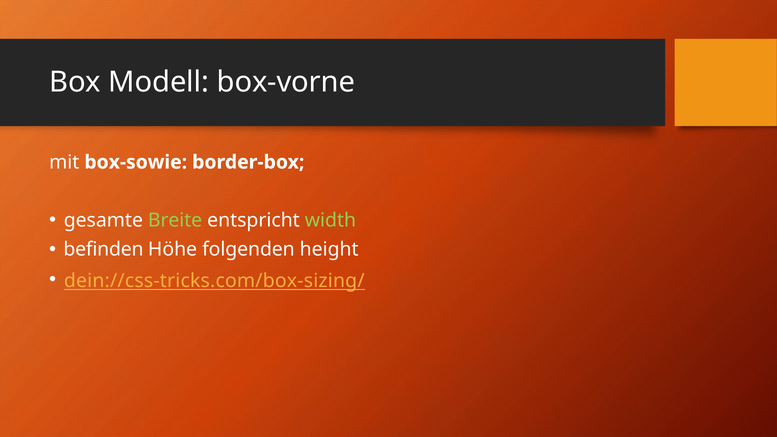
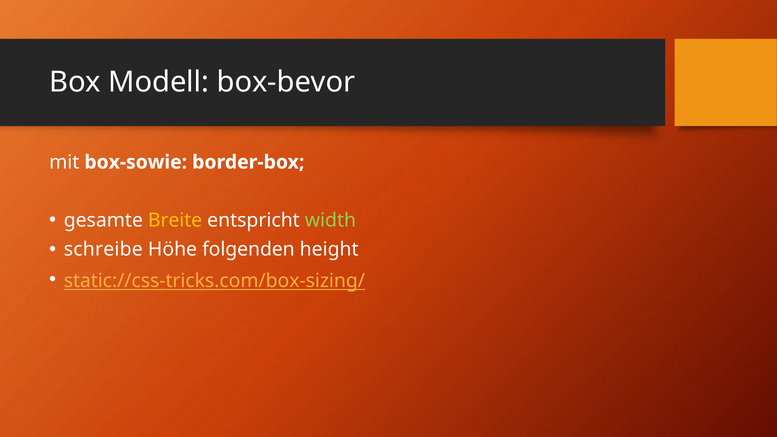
box-vorne: box-vorne -> box-bevor
Breite colour: light green -> yellow
befinden: befinden -> schreibe
dein://css-tricks.com/box-sizing/: dein://css-tricks.com/box-sizing/ -> static://css-tricks.com/box-sizing/
